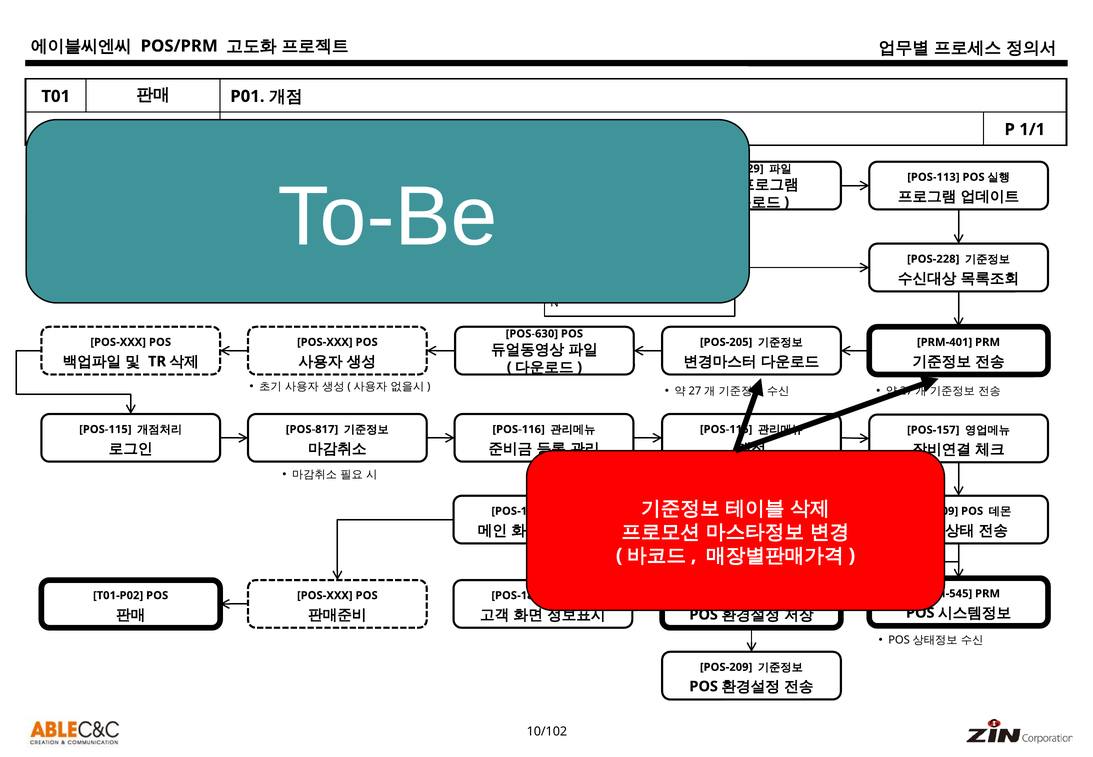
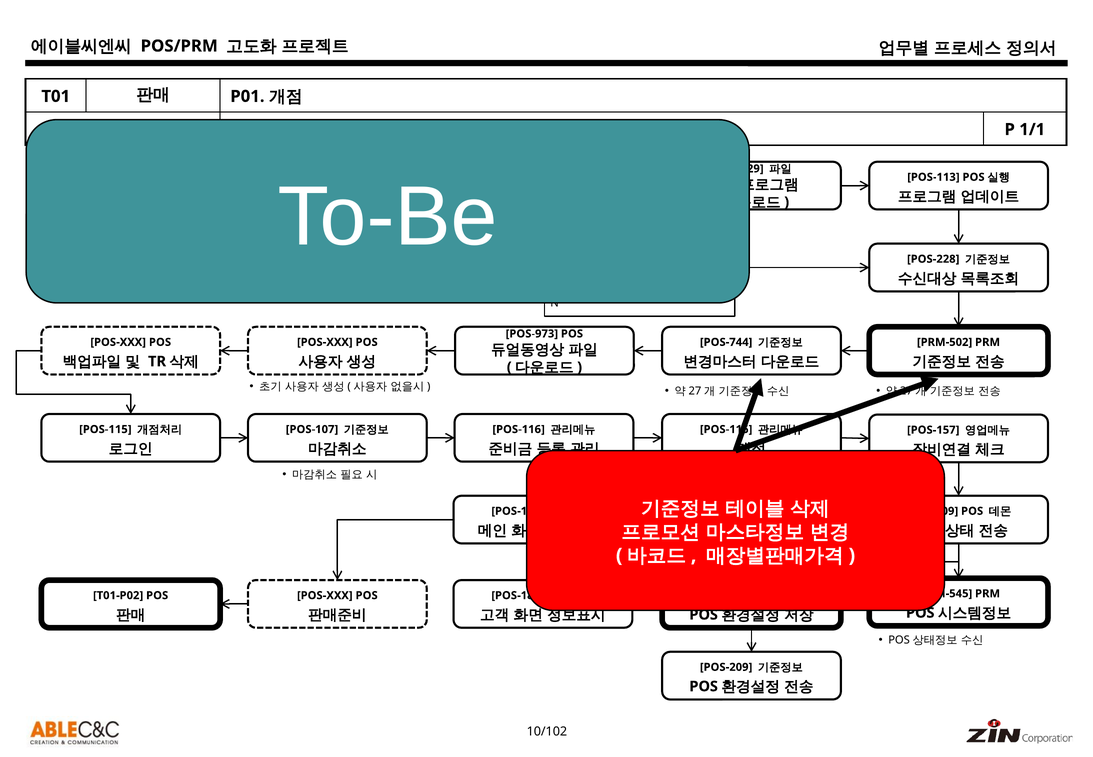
POS-630: POS-630 -> POS-973
POS-205: POS-205 -> POS-744
PRM-401: PRM-401 -> PRM-502
POS-817: POS-817 -> POS-107
